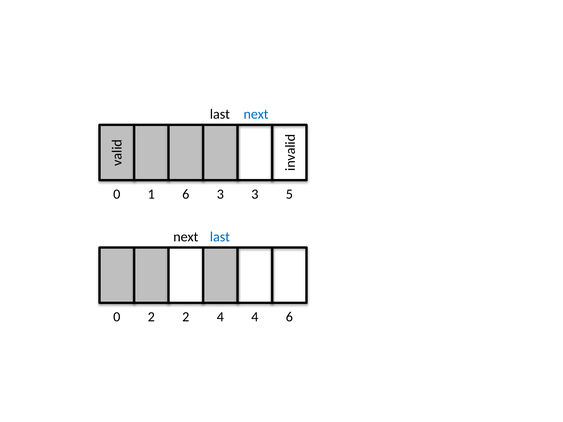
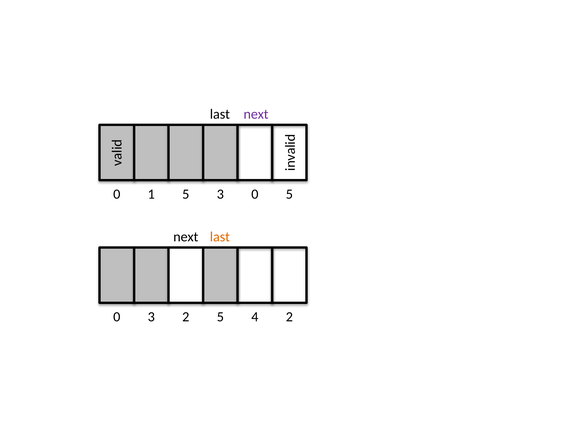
next at (256, 114) colour: blue -> purple
1 6: 6 -> 5
3 3: 3 -> 0
last at (220, 237) colour: blue -> orange
0 2: 2 -> 3
2 4: 4 -> 5
4 6: 6 -> 2
